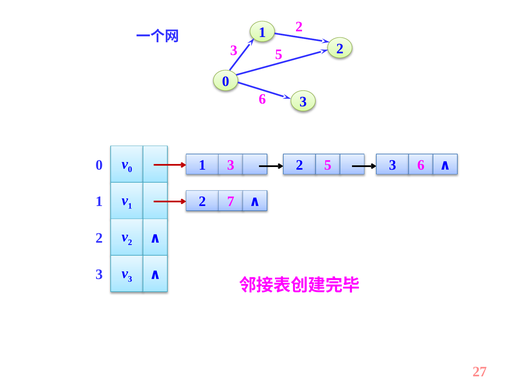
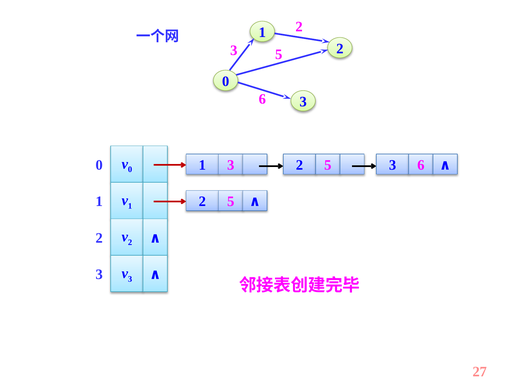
7 at (231, 201): 7 -> 5
